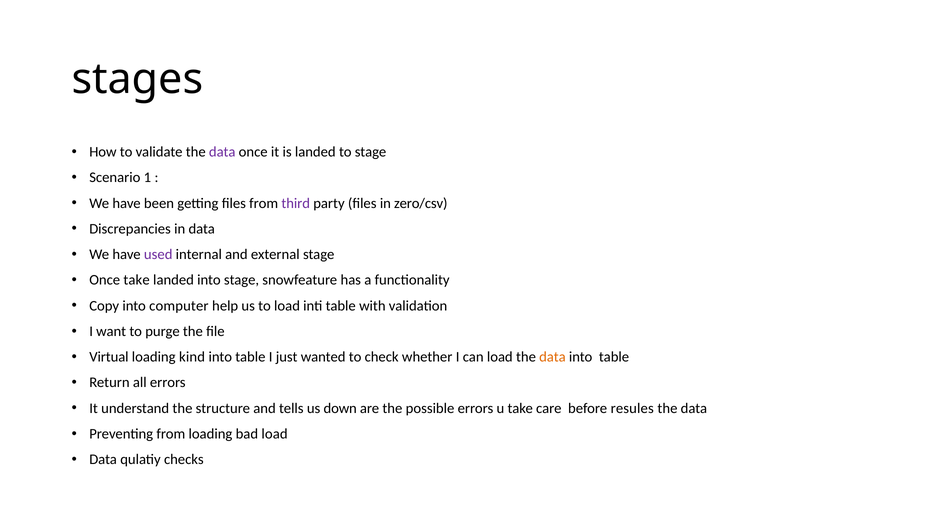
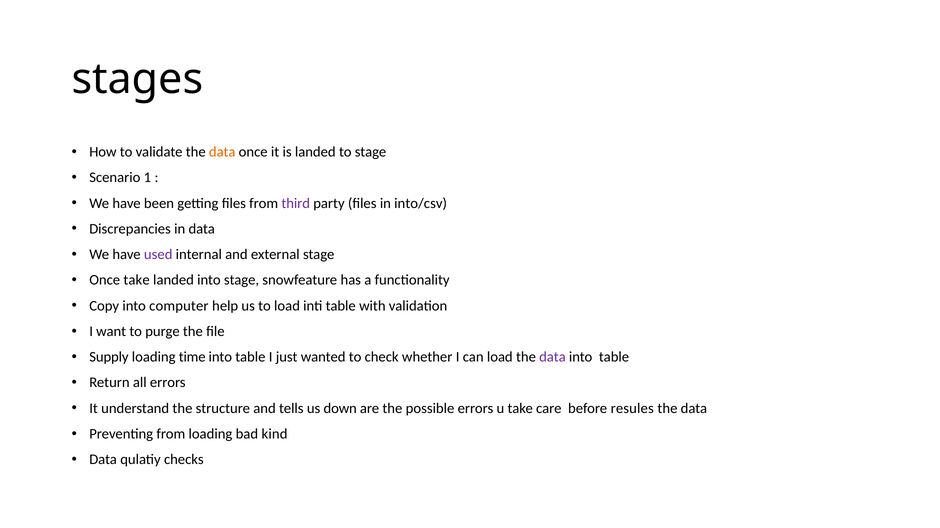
data at (222, 152) colour: purple -> orange
zero/csv: zero/csv -> into/csv
Virtual: Virtual -> Supply
kind: kind -> time
data at (552, 358) colour: orange -> purple
bad load: load -> kind
